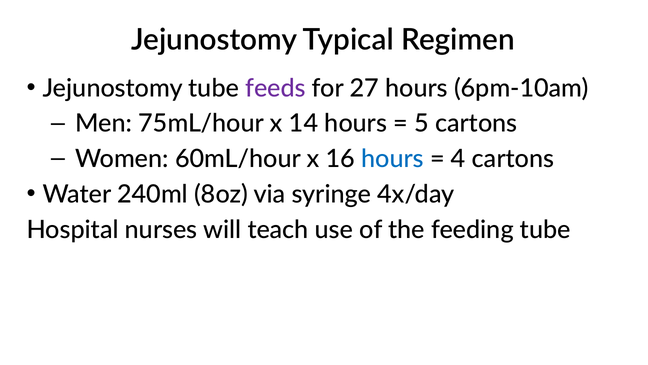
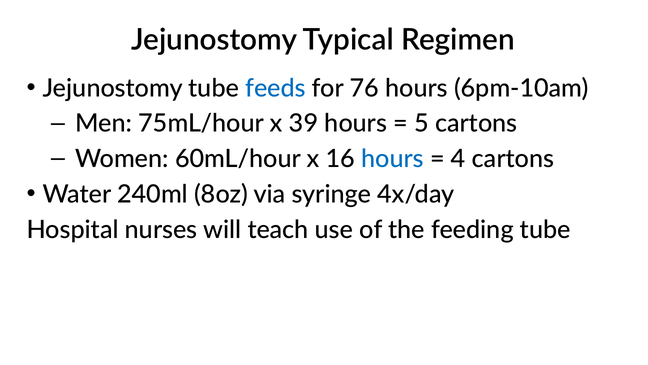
feeds colour: purple -> blue
27: 27 -> 76
14: 14 -> 39
